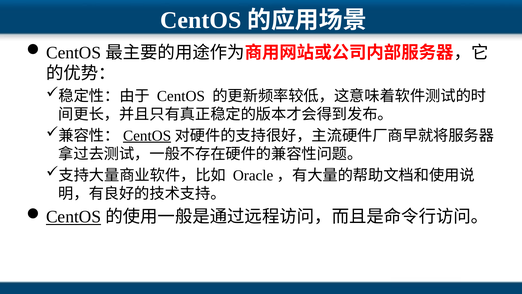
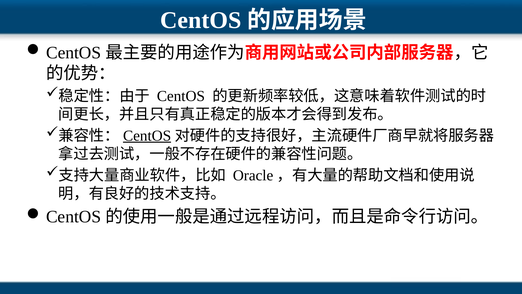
CentOS at (74, 217) underline: present -> none
